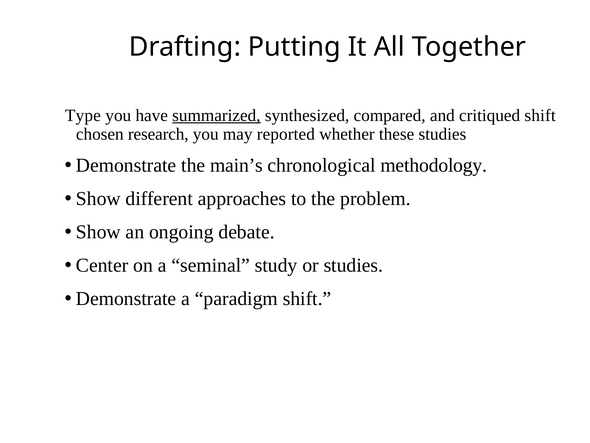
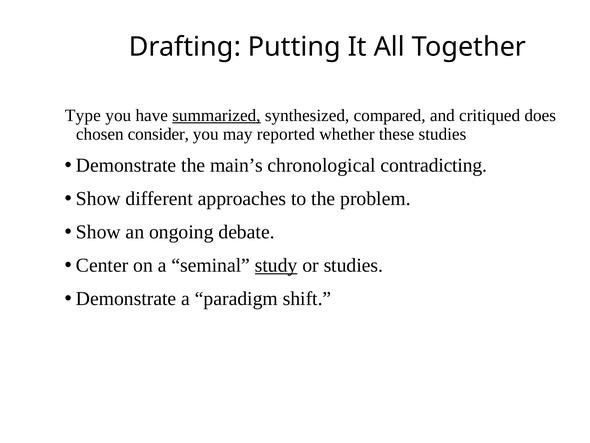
critiqued shift: shift -> does
research: research -> consider
methodology: methodology -> contradicting
study underline: none -> present
